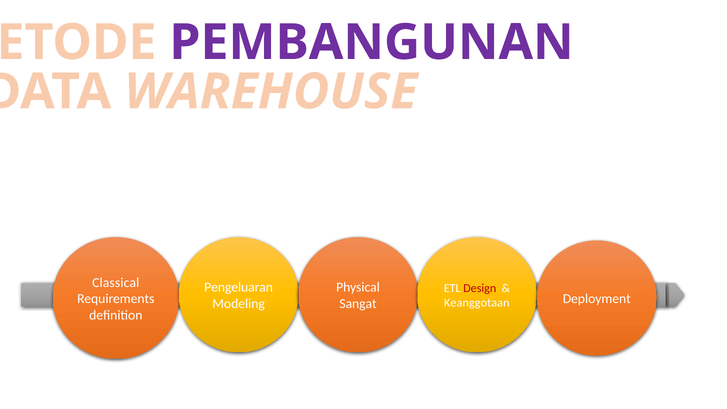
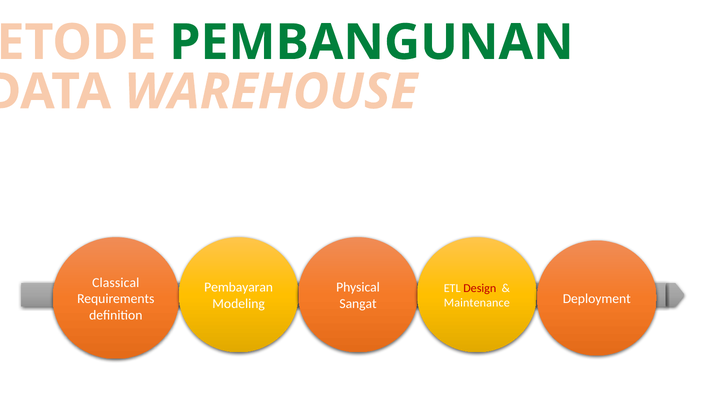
PEMBANGUNAN colour: purple -> green
Pengeluaran: Pengeluaran -> Pembayaran
Keanggotaan: Keanggotaan -> Maintenance
